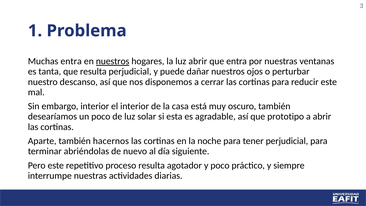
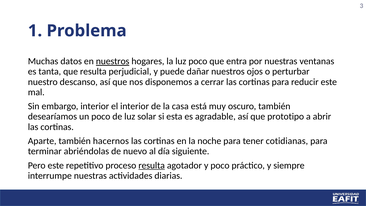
Muchas entra: entra -> datos
luz abrir: abrir -> poco
tener perjudicial: perjudicial -> cotidianas
resulta at (152, 165) underline: none -> present
